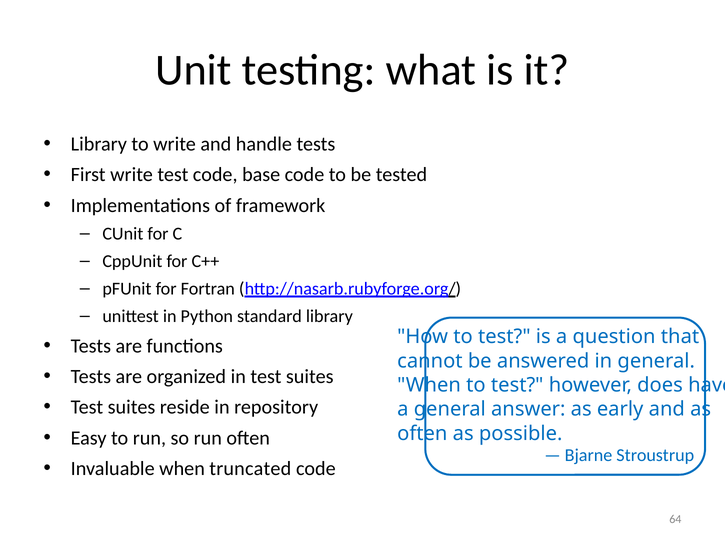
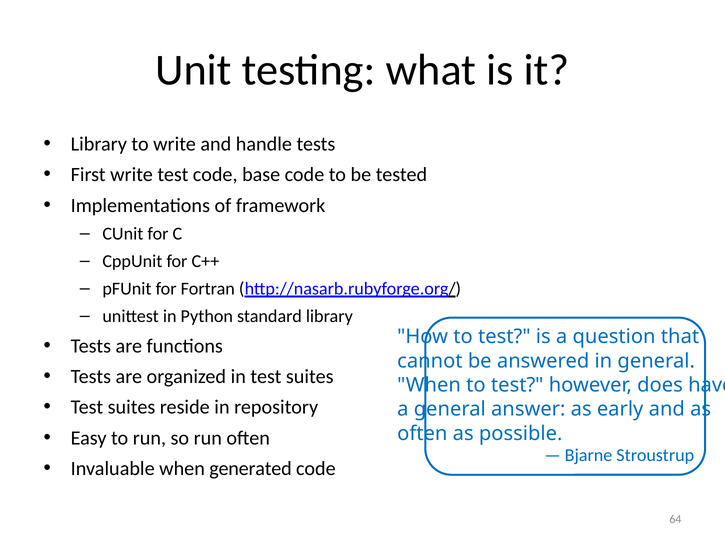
truncated: truncated -> generated
